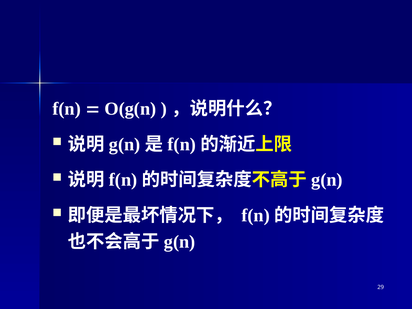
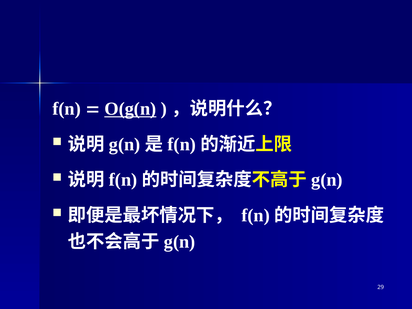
O(g(n underline: none -> present
